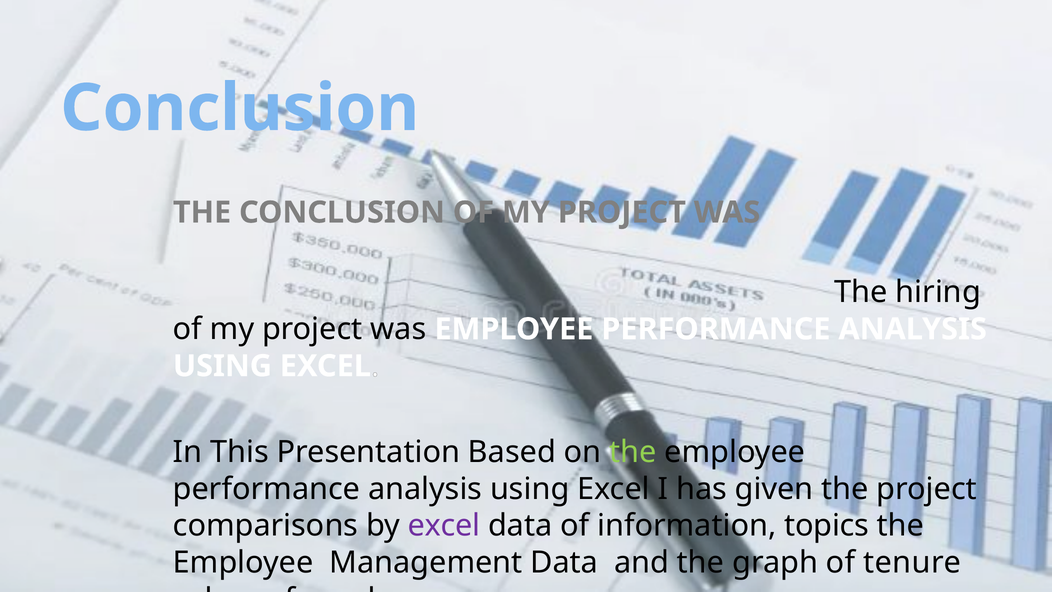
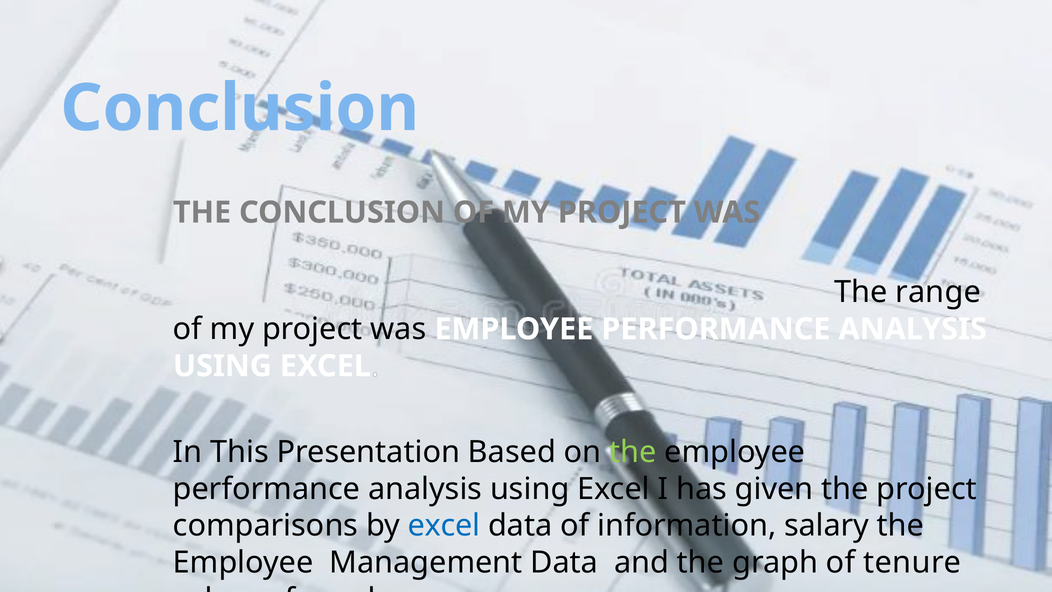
hiring: hiring -> range
excel at (444, 526) colour: purple -> blue
information topics: topics -> salary
